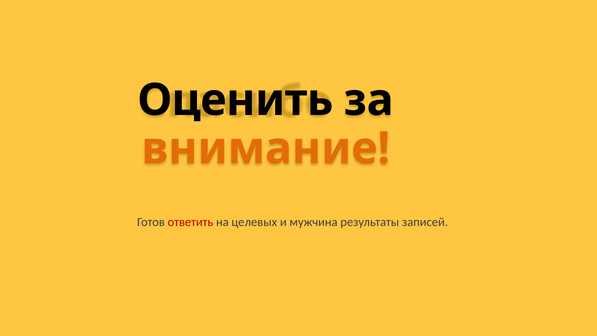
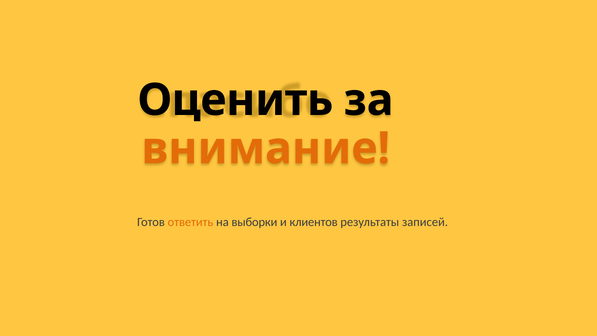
ответить colour: red -> orange
целевых: целевых -> выборки
мужчина: мужчина -> клиентов
